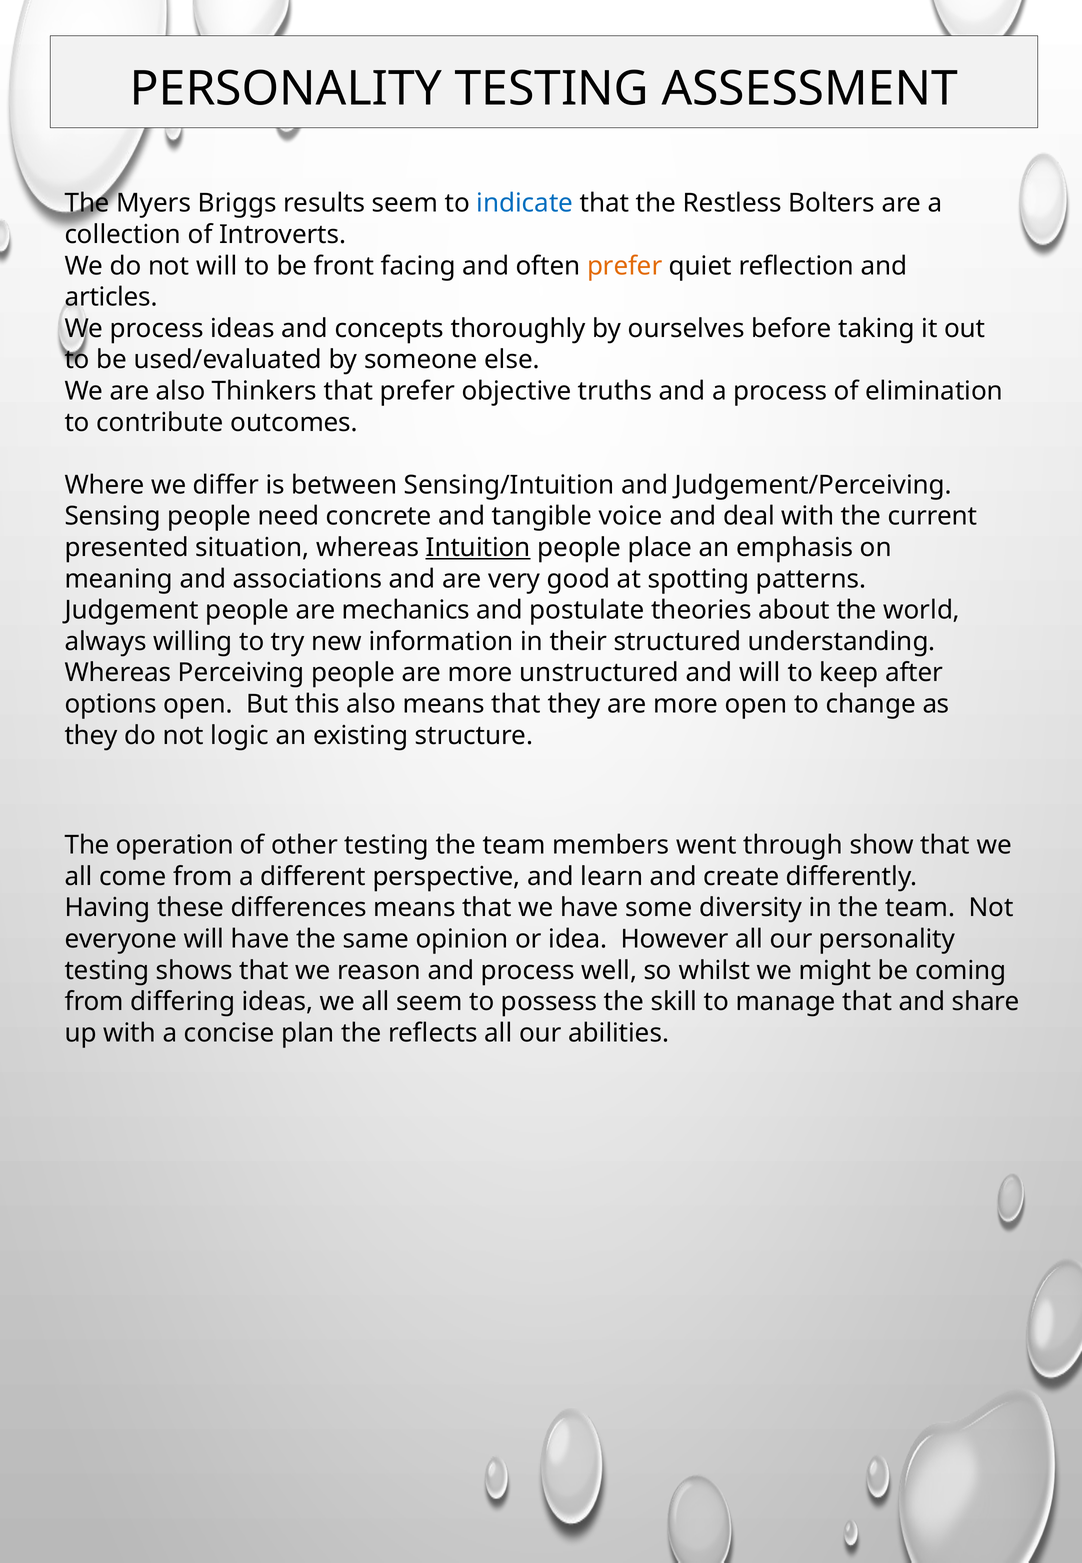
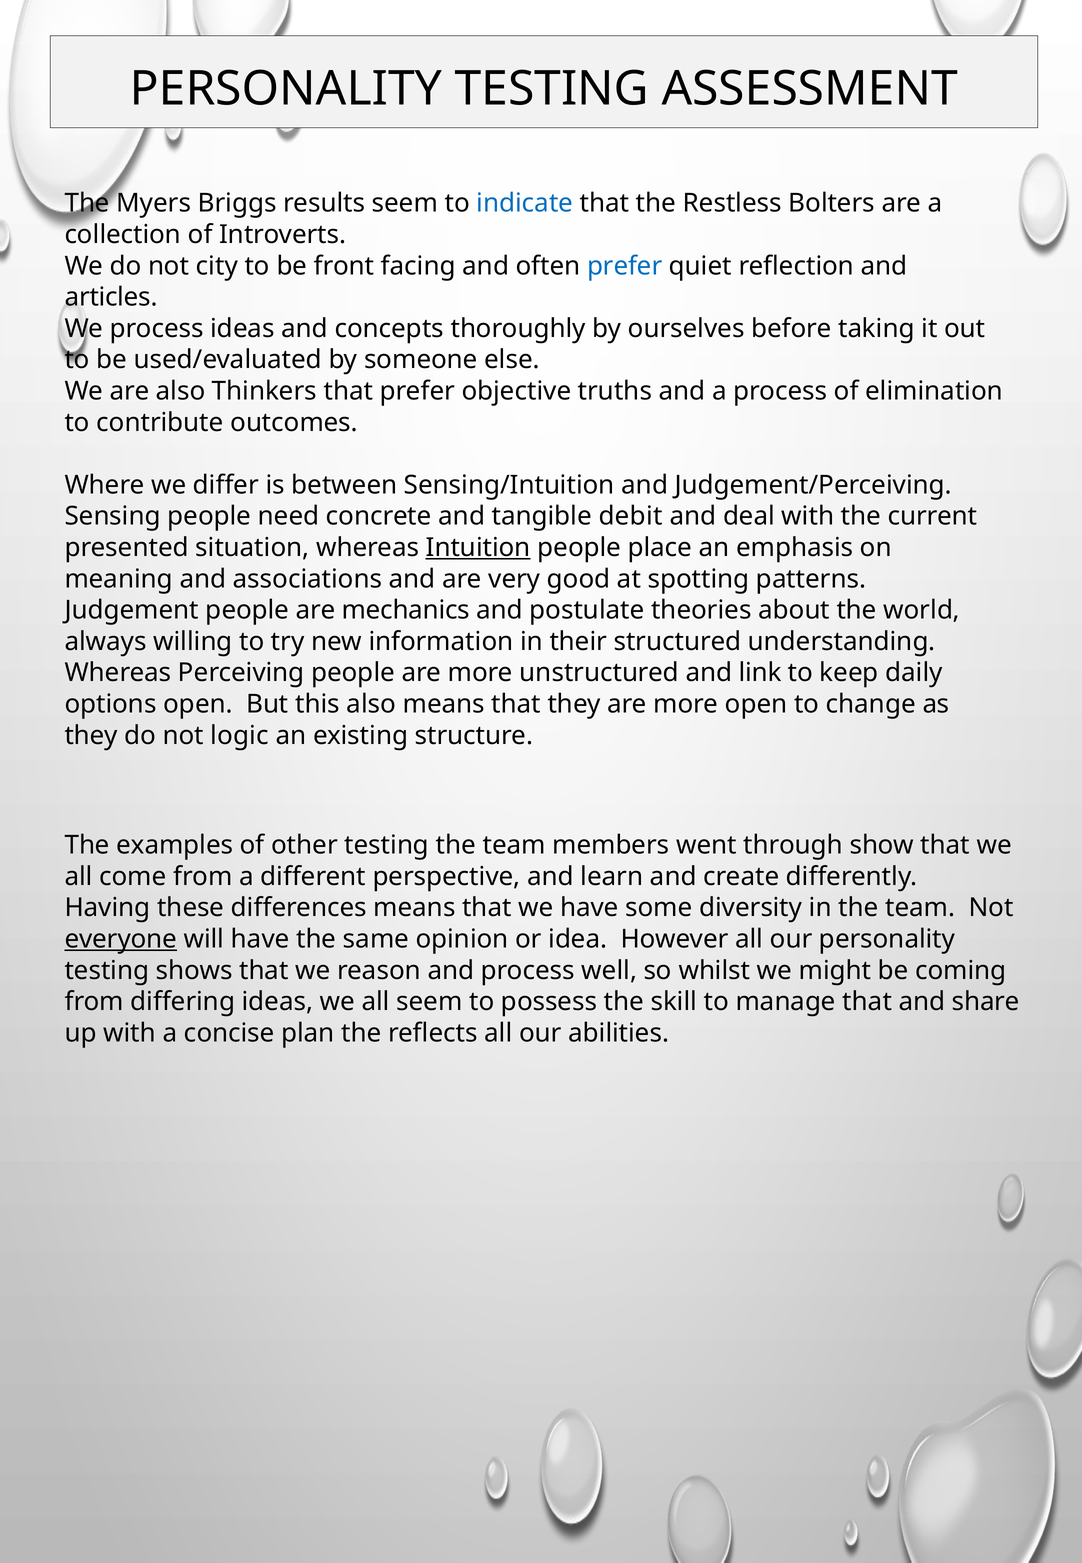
not will: will -> city
prefer at (625, 266) colour: orange -> blue
voice: voice -> debit
and will: will -> link
after: after -> daily
operation: operation -> examples
everyone underline: none -> present
